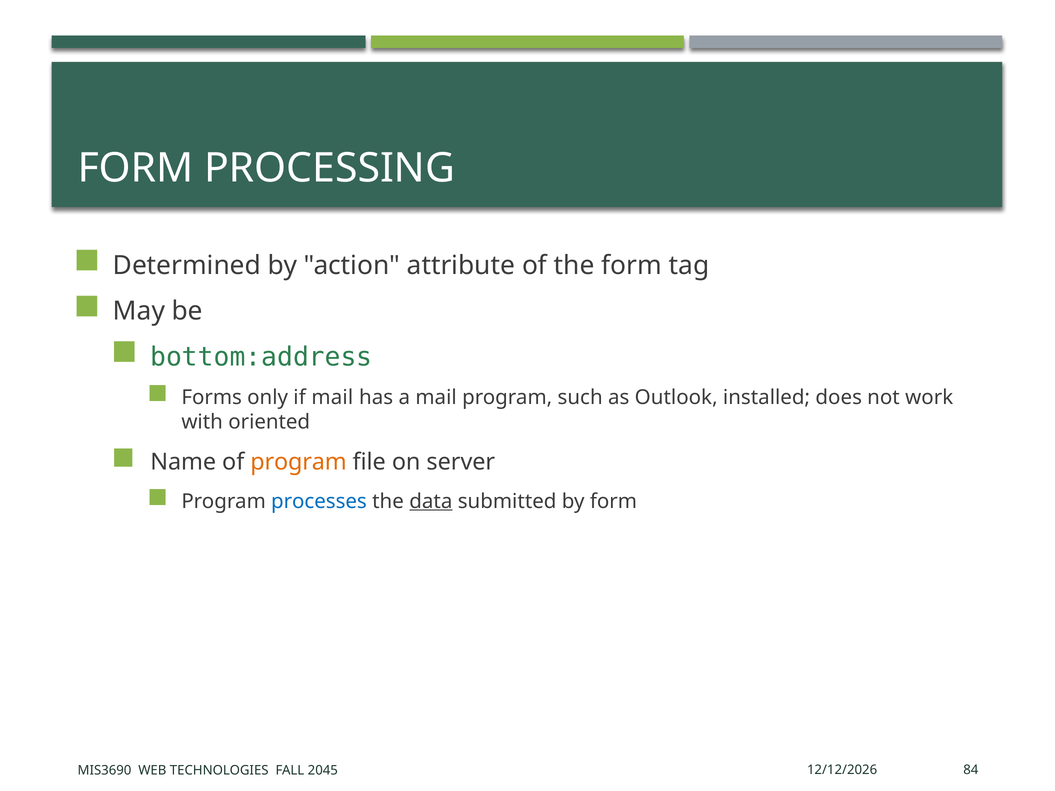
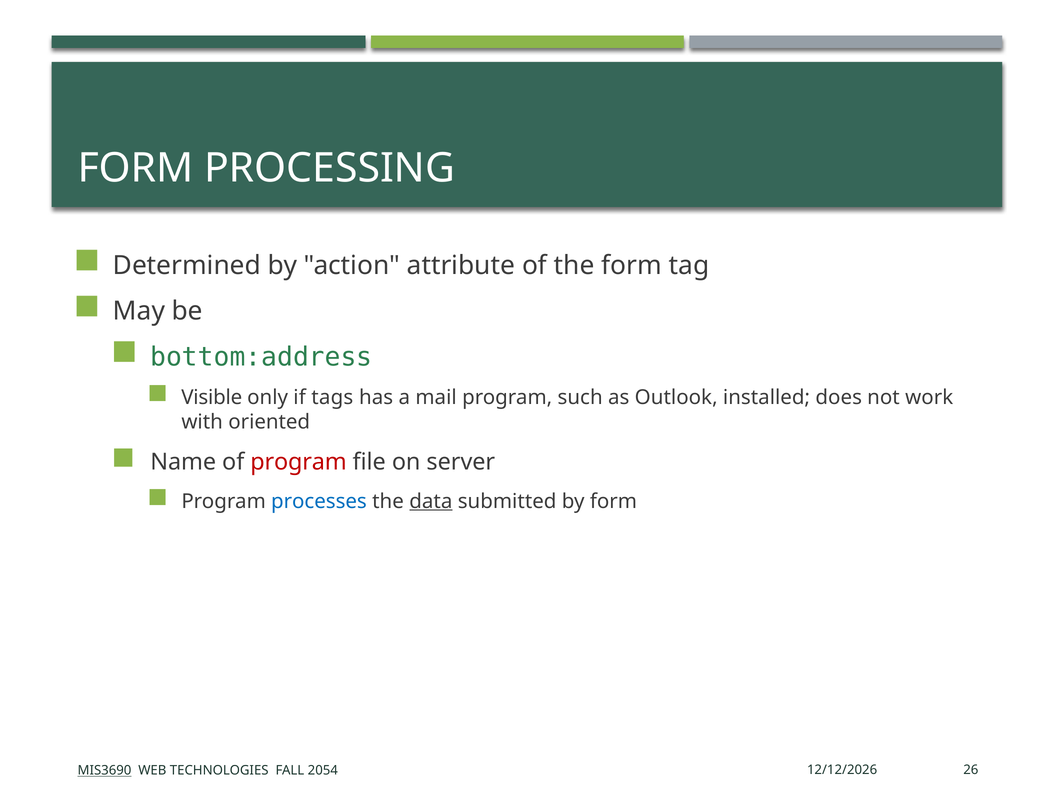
Forms: Forms -> Visible
if mail: mail -> tags
program at (299, 462) colour: orange -> red
84: 84 -> 26
MIS3690 underline: none -> present
2045: 2045 -> 2054
